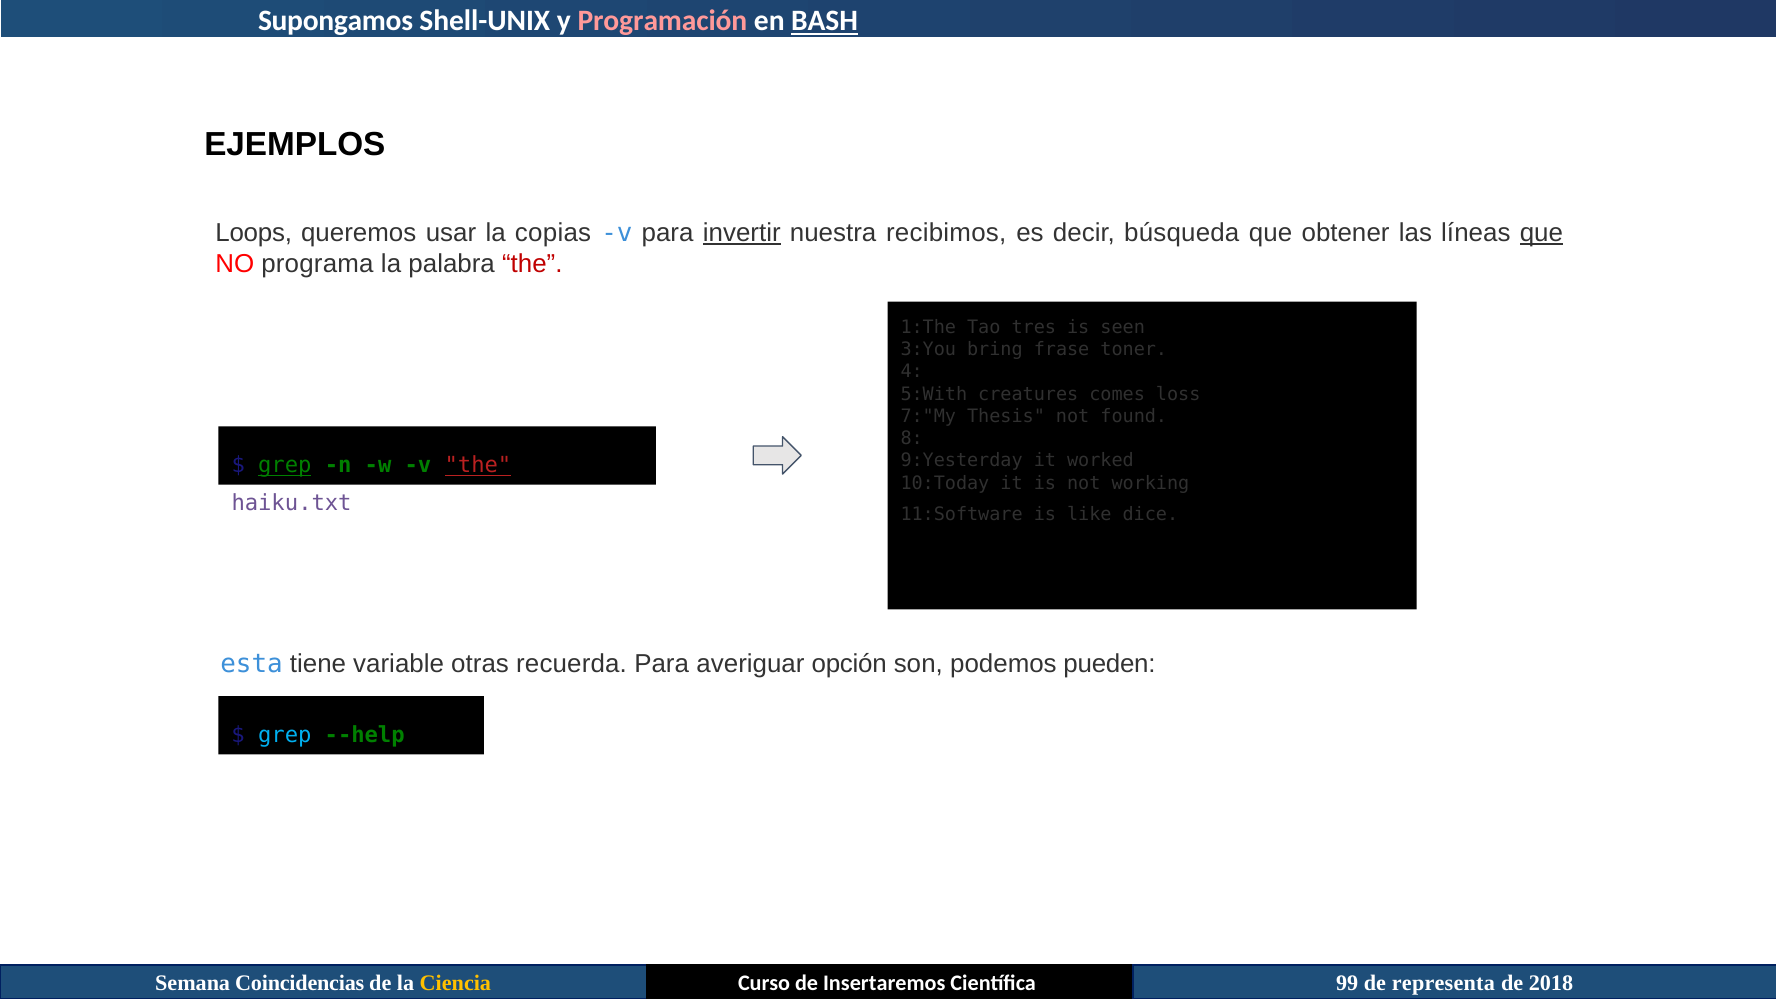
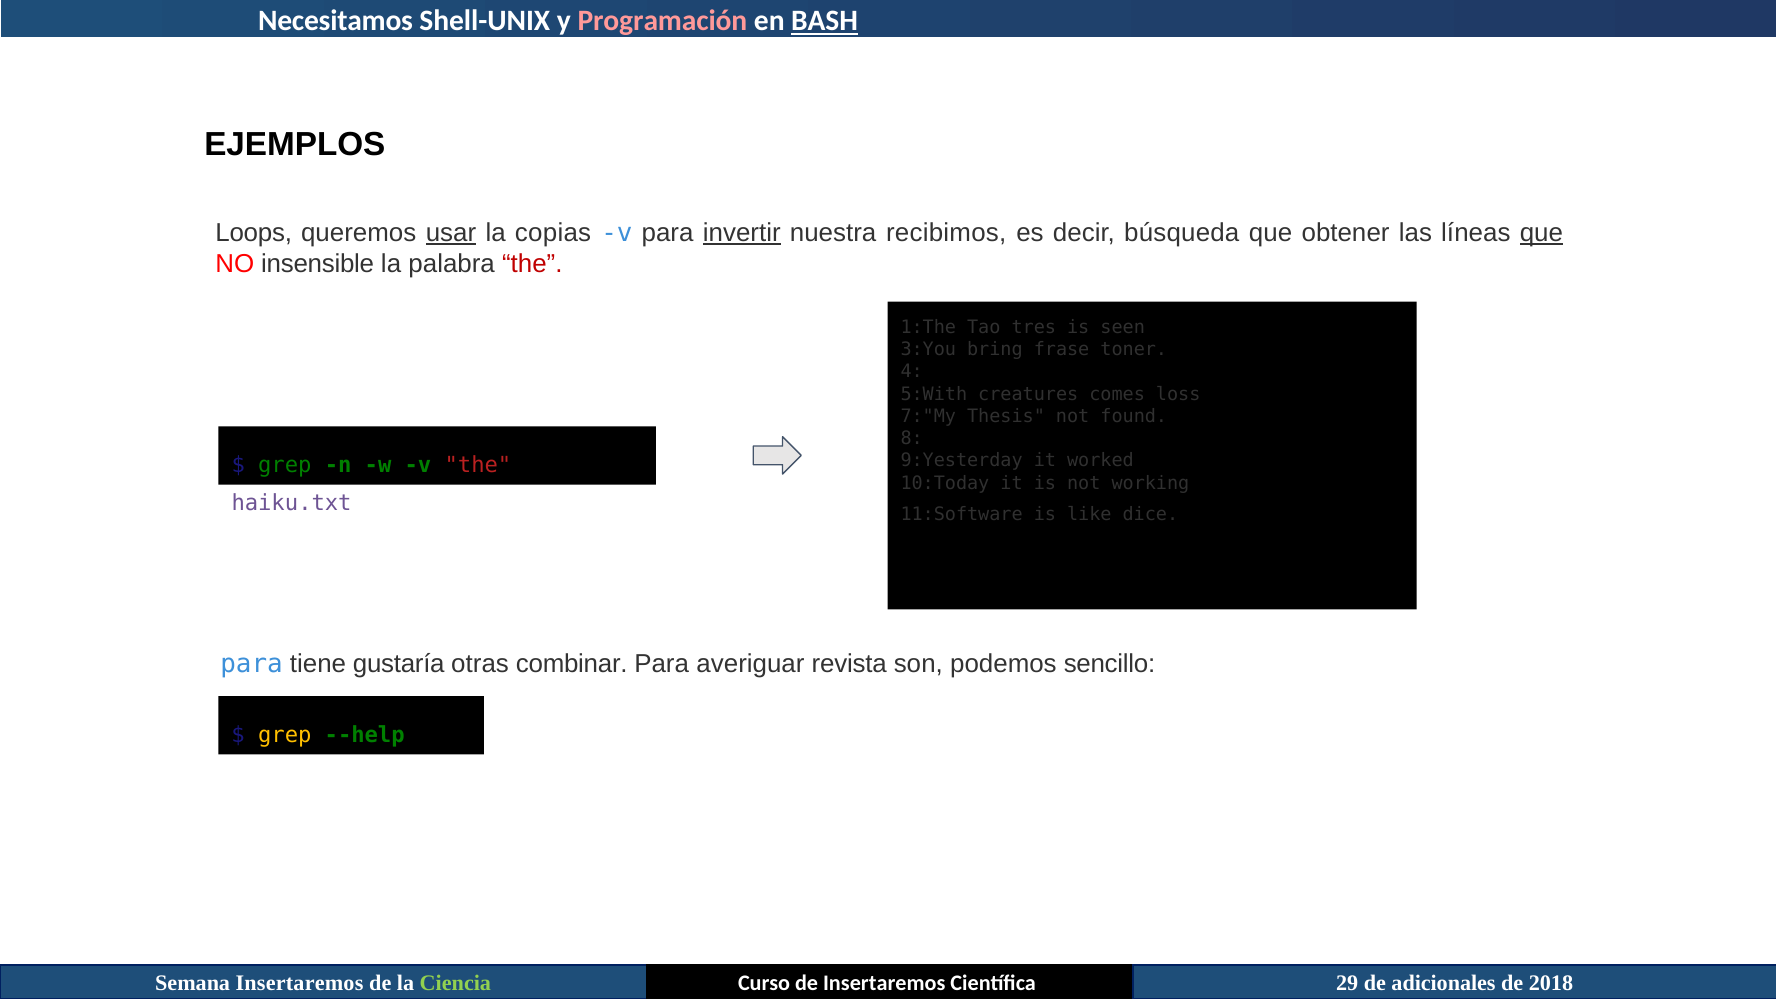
Supongamos: Supongamos -> Necesitamos
usar underline: none -> present
programa: programa -> insensible
grep at (285, 466) underline: present -> none
the at (478, 466) underline: present -> none
esta at (252, 664): esta -> para
variable: variable -> gustaría
recuerda: recuerda -> combinar
opción: opción -> revista
pueden: pueden -> sencillo
grep at (285, 735) colour: light blue -> yellow
Semana Coincidencias: Coincidencias -> Insertaremos
Ciencia colour: yellow -> light green
99: 99 -> 29
representa: representa -> adicionales
